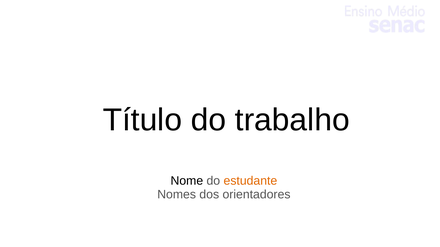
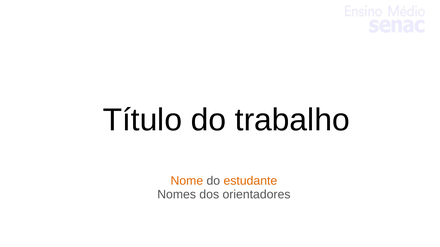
Nome colour: black -> orange
